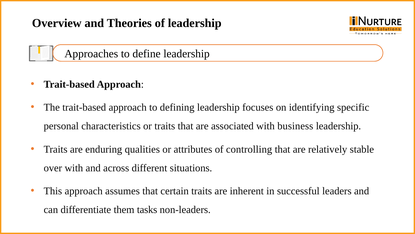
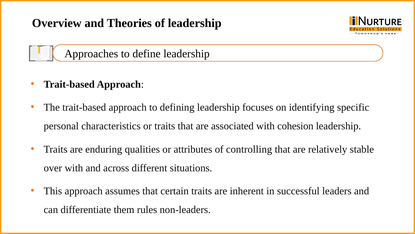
business: business -> cohesion
tasks: tasks -> rules
